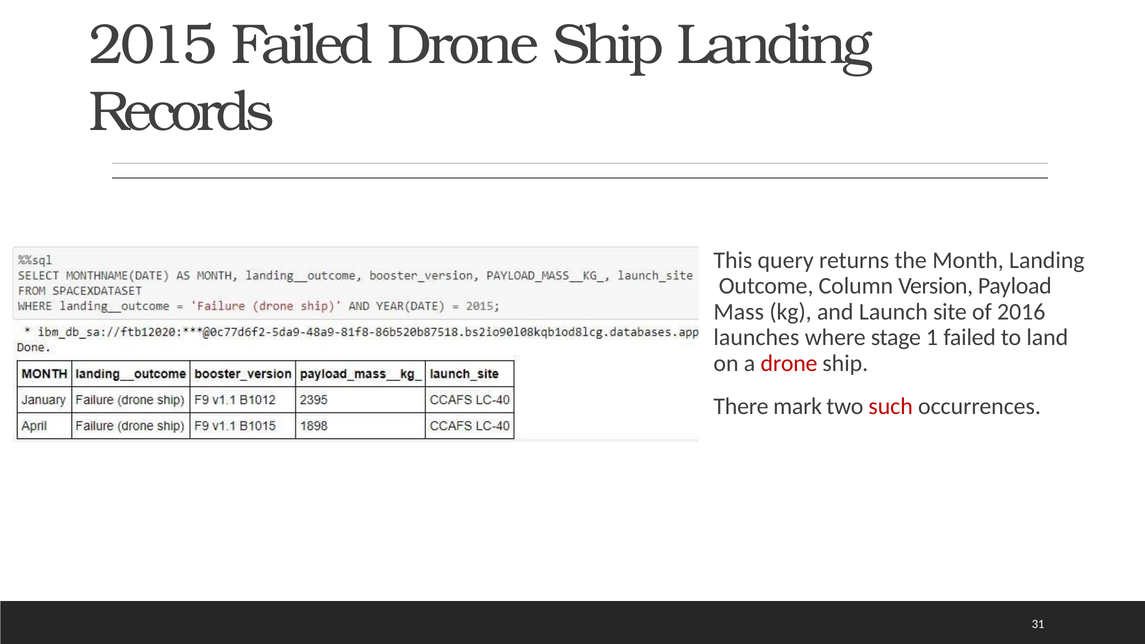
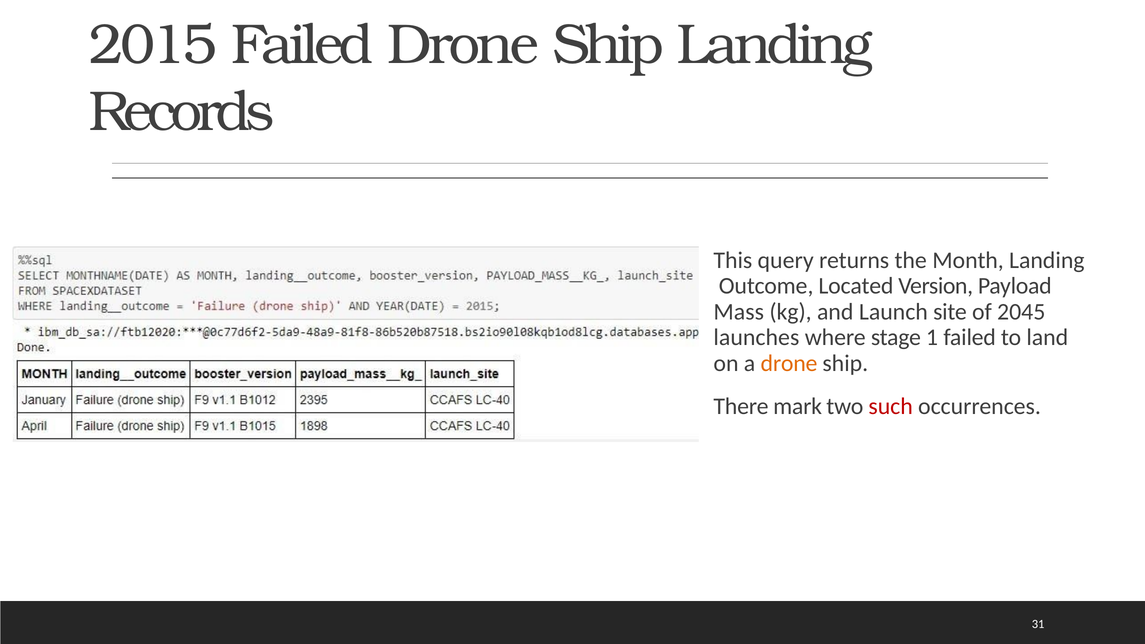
Column: Column -> Located
2016: 2016 -> 2045
drone at (789, 363) colour: red -> orange
